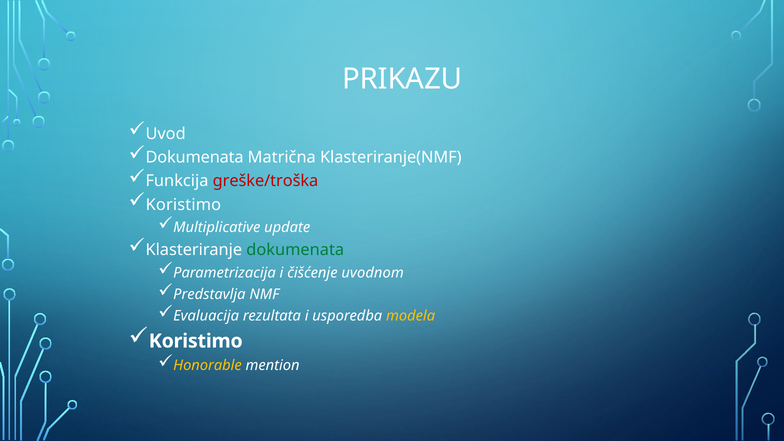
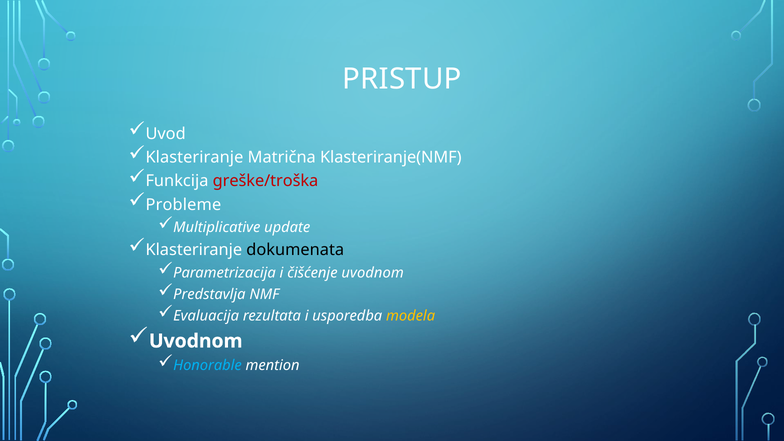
PRIKAZU: PRIKAZU -> PRISTUP
Dokumenata at (195, 157): Dokumenata -> Klasteriranje
Koristimo at (183, 205): Koristimo -> Probleme
dokumenata at (295, 250) colour: green -> black
Koristimo at (196, 341): Koristimo -> Uvodnom
Honorable colour: yellow -> light blue
